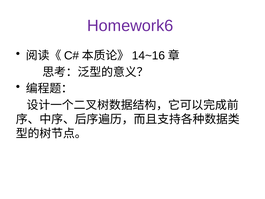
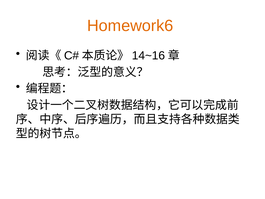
Homework6 colour: purple -> orange
